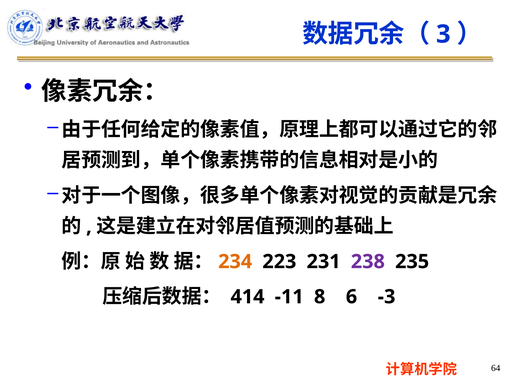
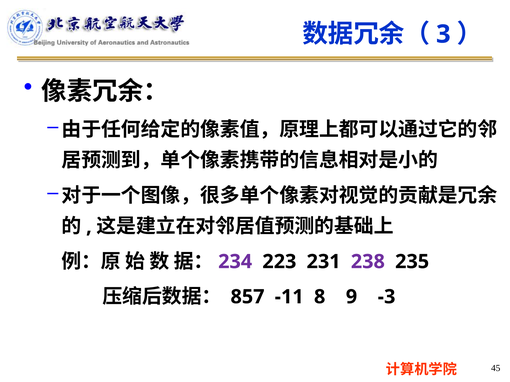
234 colour: orange -> purple
414: 414 -> 857
6: 6 -> 9
64: 64 -> 45
